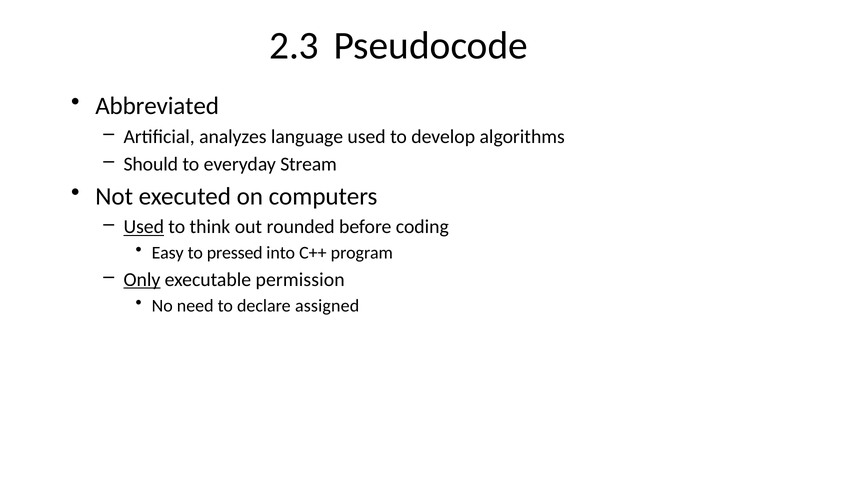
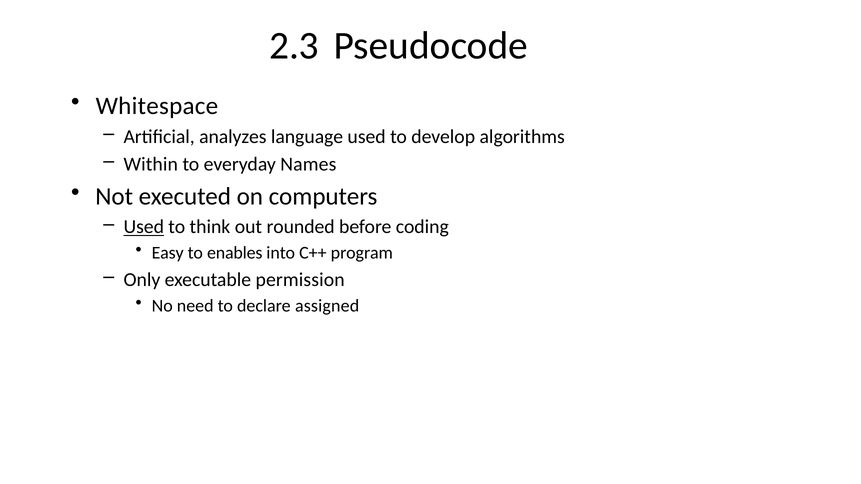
Abbreviated: Abbreviated -> Whitespace
Should: Should -> Within
Stream: Stream -> Names
pressed: pressed -> enables
Only underline: present -> none
